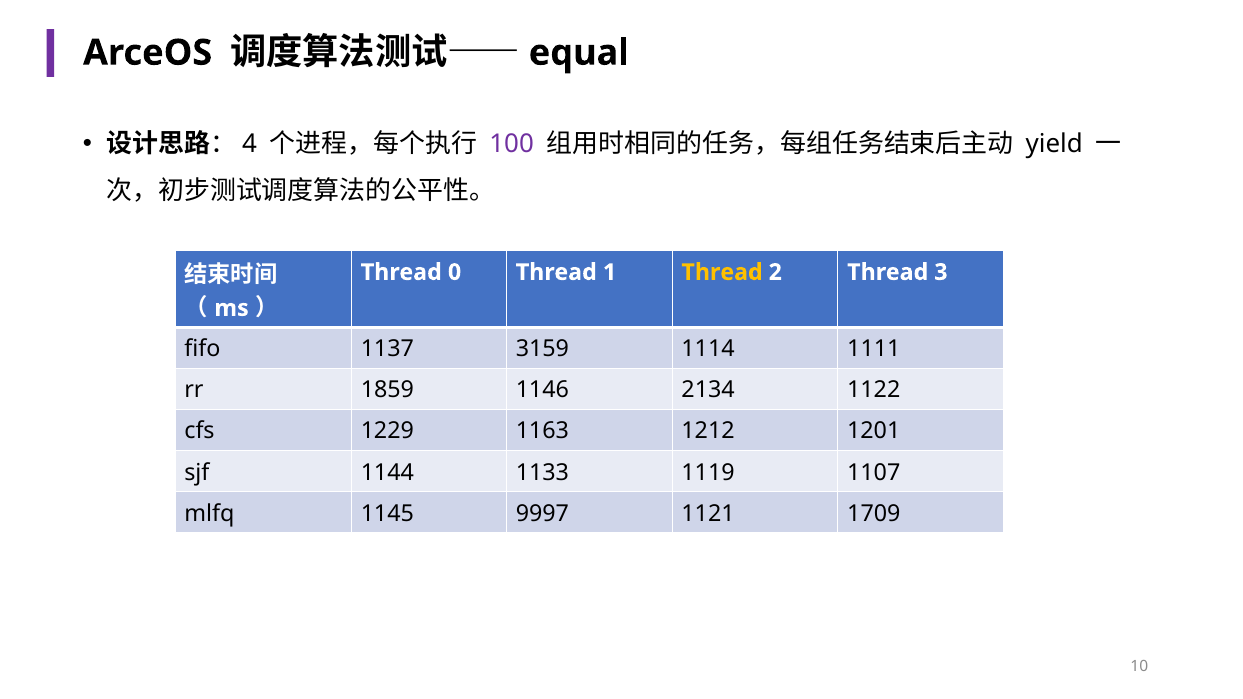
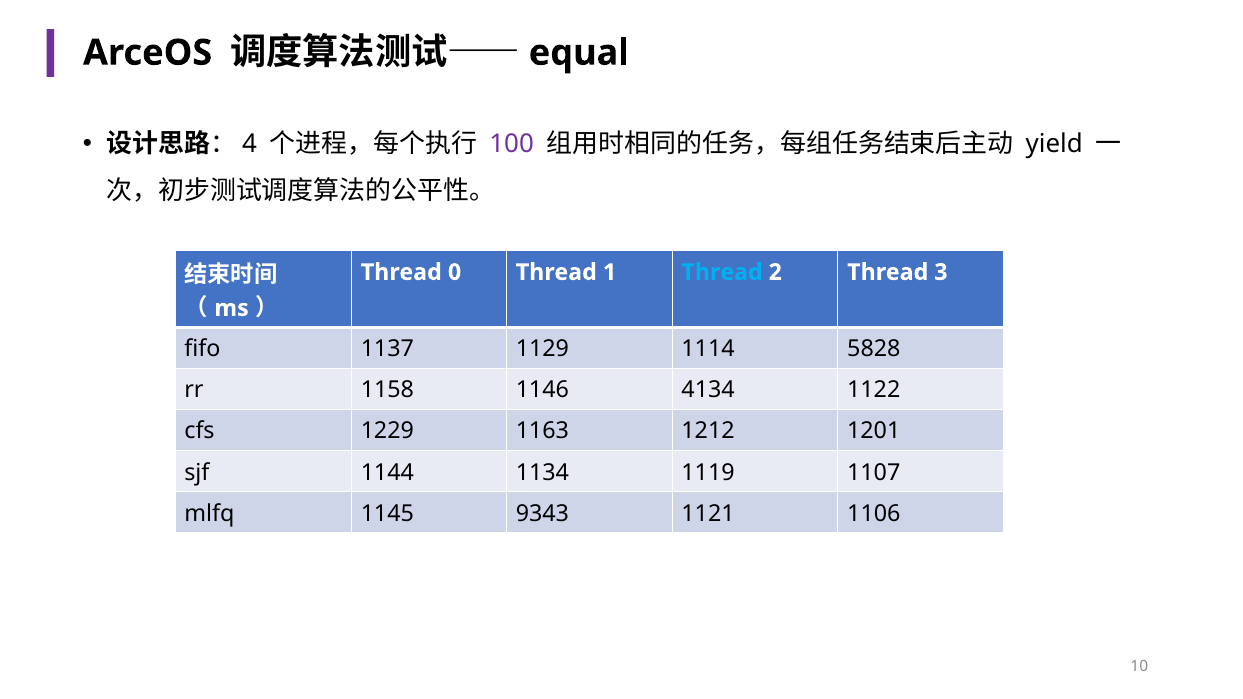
Thread at (722, 272) colour: yellow -> light blue
3159: 3159 -> 1129
1111: 1111 -> 5828
1859: 1859 -> 1158
2134: 2134 -> 4134
1133: 1133 -> 1134
9997: 9997 -> 9343
1709: 1709 -> 1106
